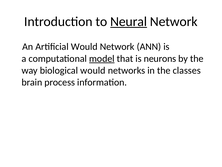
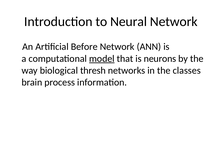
Neural underline: present -> none
Artificial Would: Would -> Before
biological would: would -> thresh
